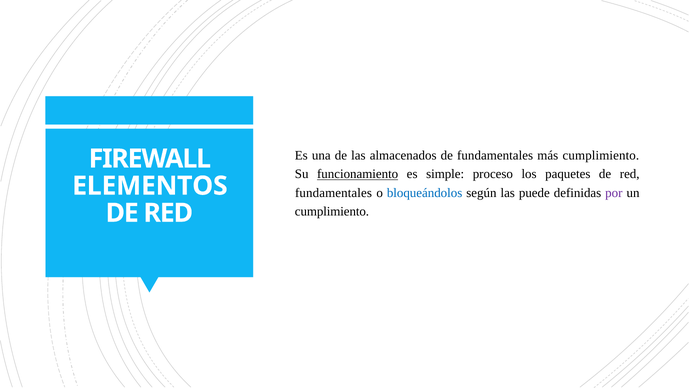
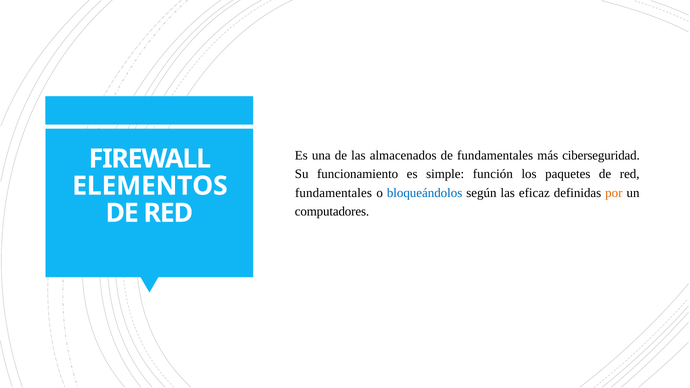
más cumplimiento: cumplimiento -> ciberseguridad
funcionamiento underline: present -> none
proceso: proceso -> función
puede: puede -> eficaz
por colour: purple -> orange
cumplimiento at (332, 211): cumplimiento -> computadores
